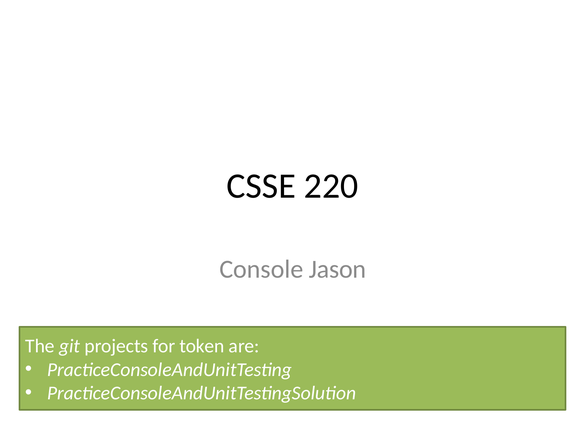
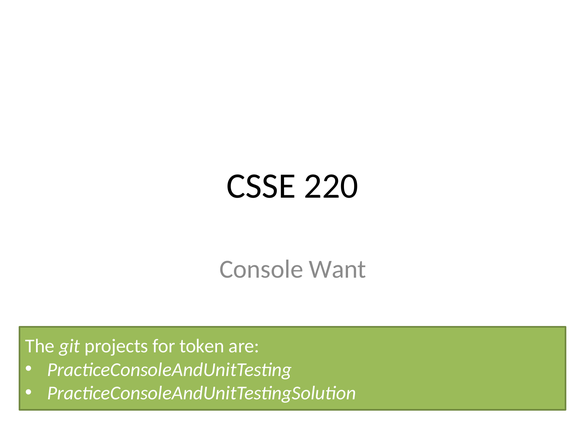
Jason: Jason -> Want
